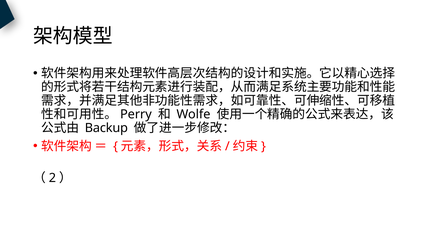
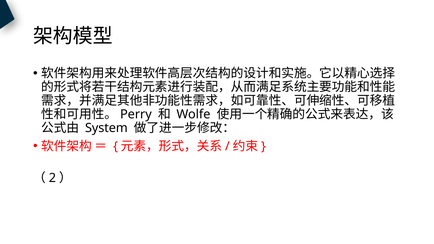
Backup: Backup -> System
